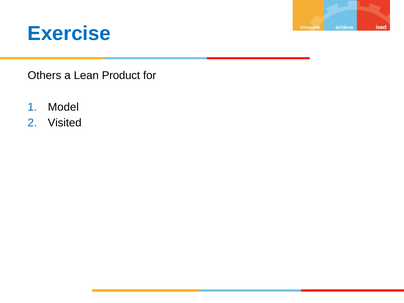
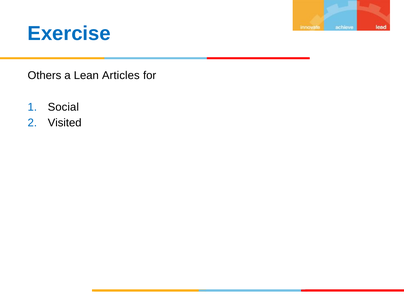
Product: Product -> Articles
Model: Model -> Social
